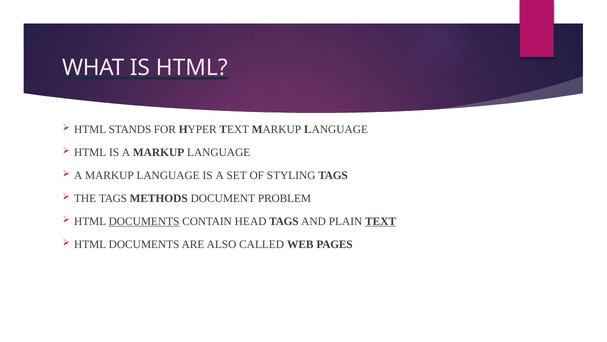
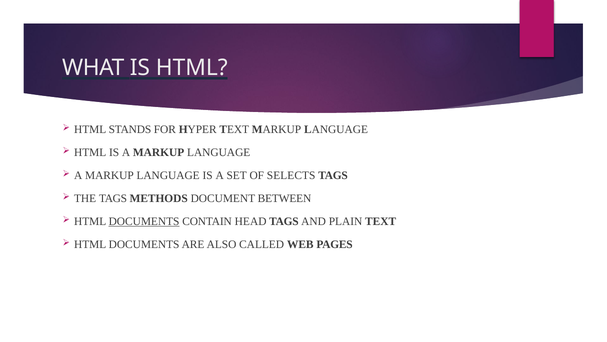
STYLING: STYLING -> SELECTS
PROBLEM: PROBLEM -> BETWEEN
TEXT at (381, 221) underline: present -> none
